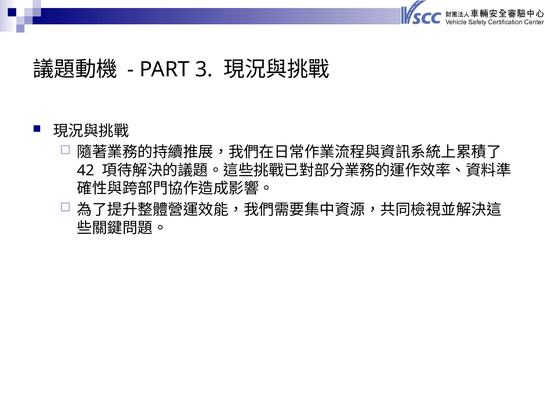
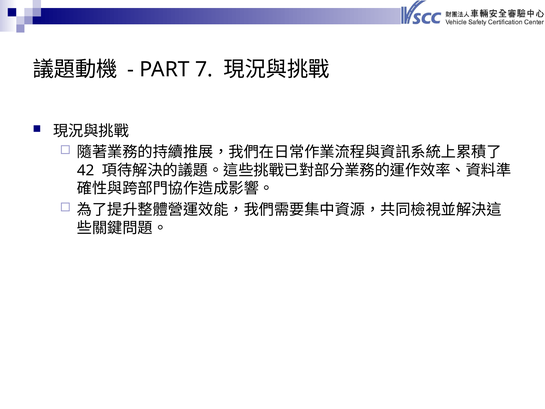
3: 3 -> 7
